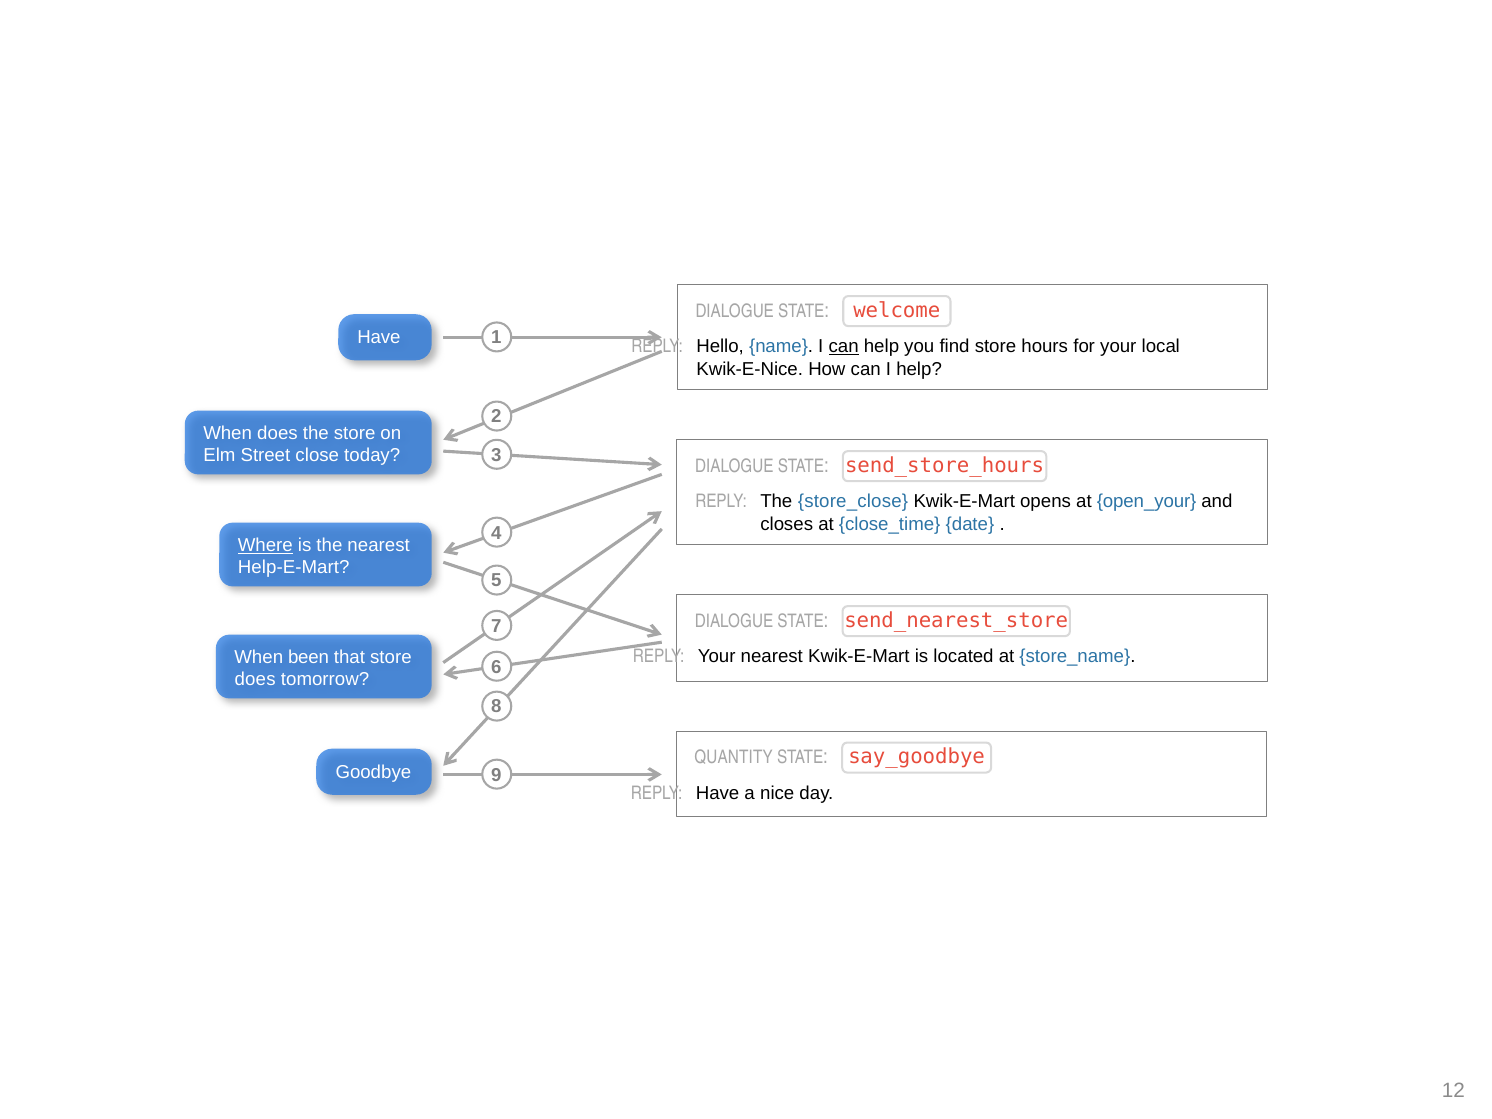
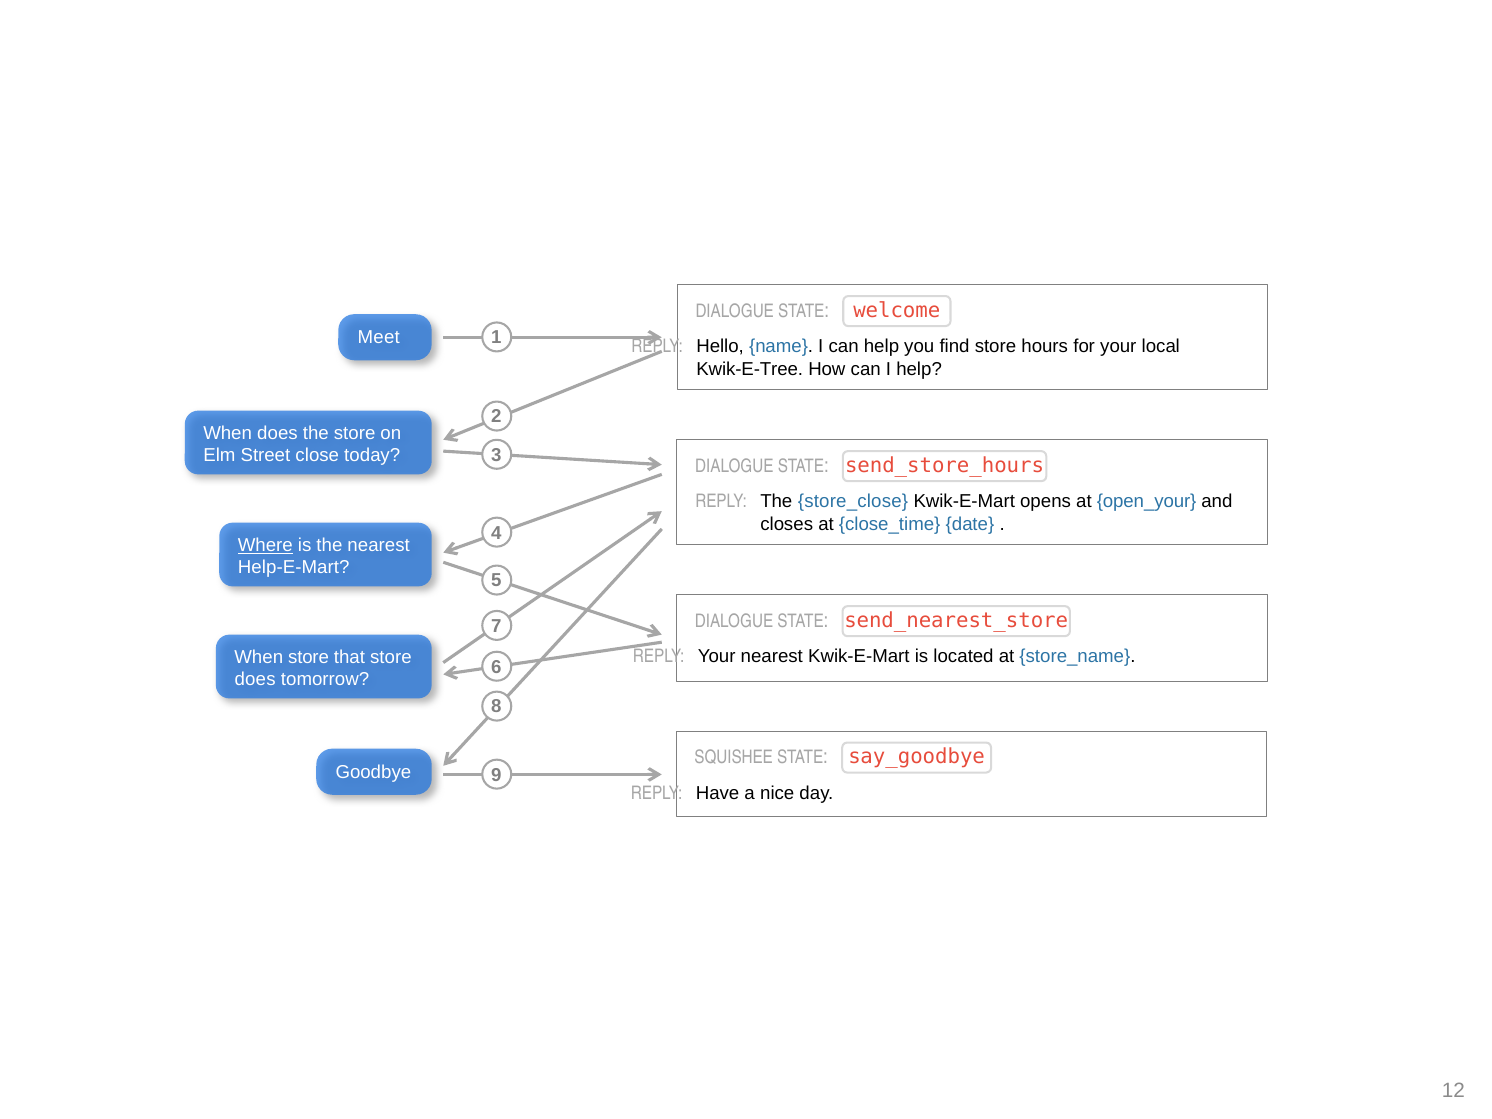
Have at (379, 337): Have -> Meet
can at (844, 346) underline: present -> none
Kwik-E-Nice: Kwik-E-Nice -> Kwik-E-Tree
When been: been -> store
QUANTITY: QUANTITY -> SQUISHEE
